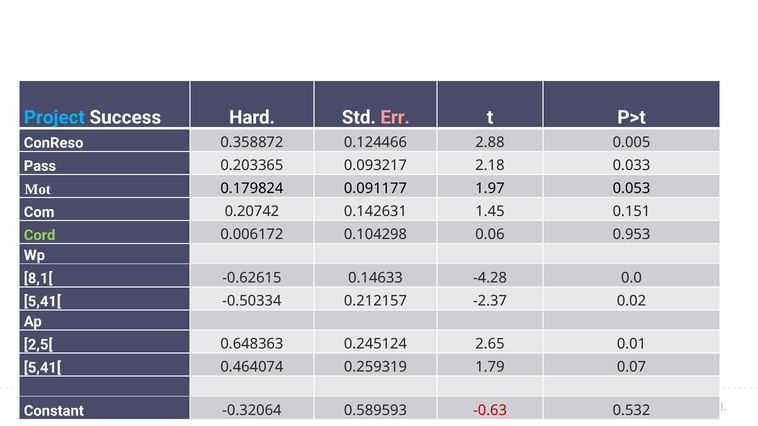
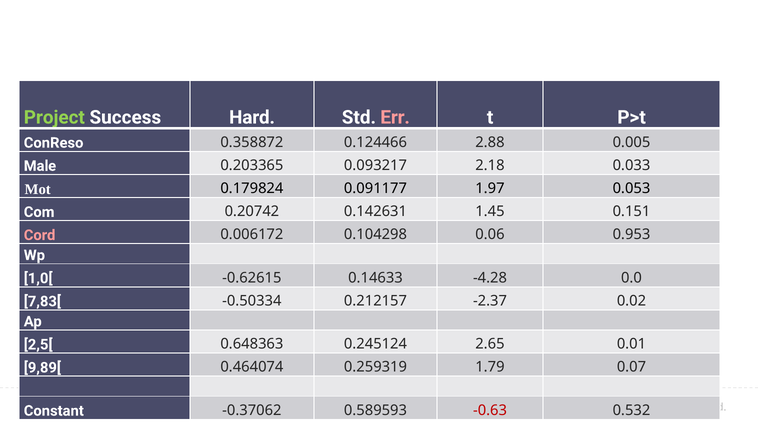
Project colour: light blue -> light green
Pass: Pass -> Male
Cord colour: light green -> pink
8,1[: 8,1[ -> 1,0[
5,41[ at (42, 302): 5,41[ -> 7,83[
5,41[ at (42, 368): 5,41[ -> 9,89[
-0.32064: -0.32064 -> -0.37062
